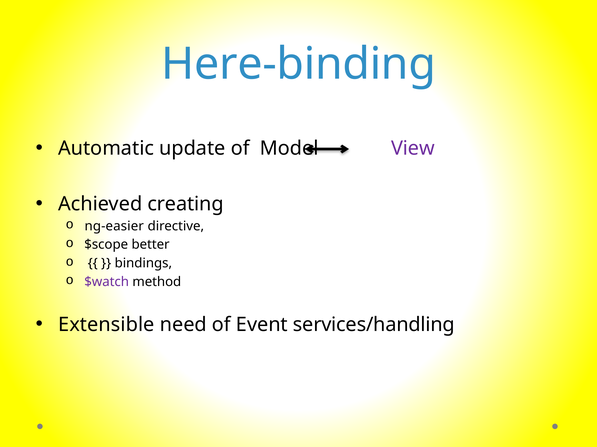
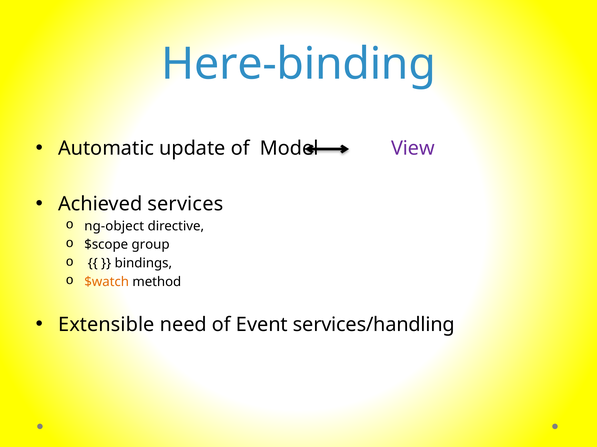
creating: creating -> services
ng-easier: ng-easier -> ng-object
better: better -> group
$watch colour: purple -> orange
